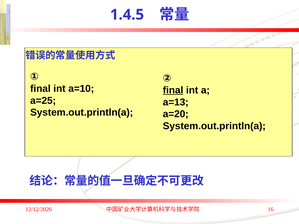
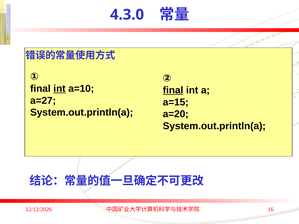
1.4.5: 1.4.5 -> 4.3.0
int at (59, 89) underline: none -> present
a=25: a=25 -> a=27
a=13: a=13 -> a=15
